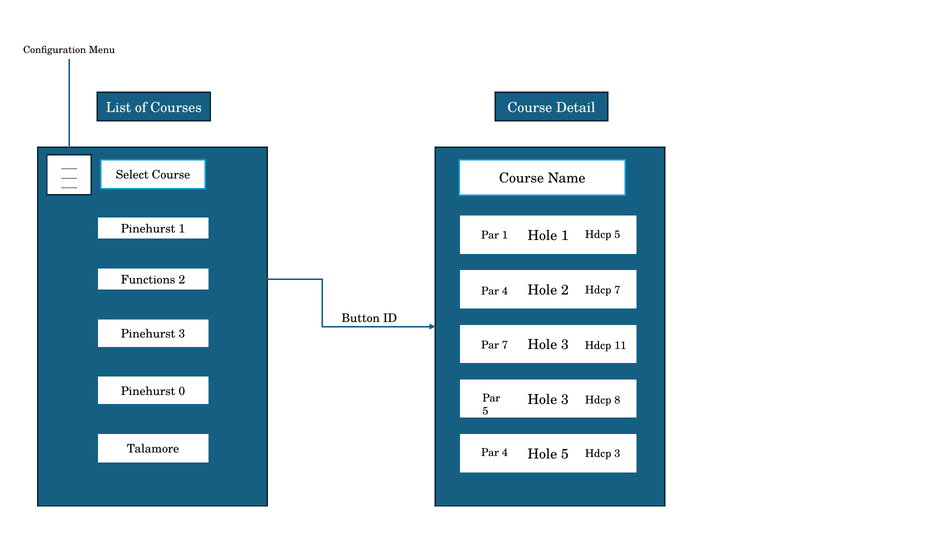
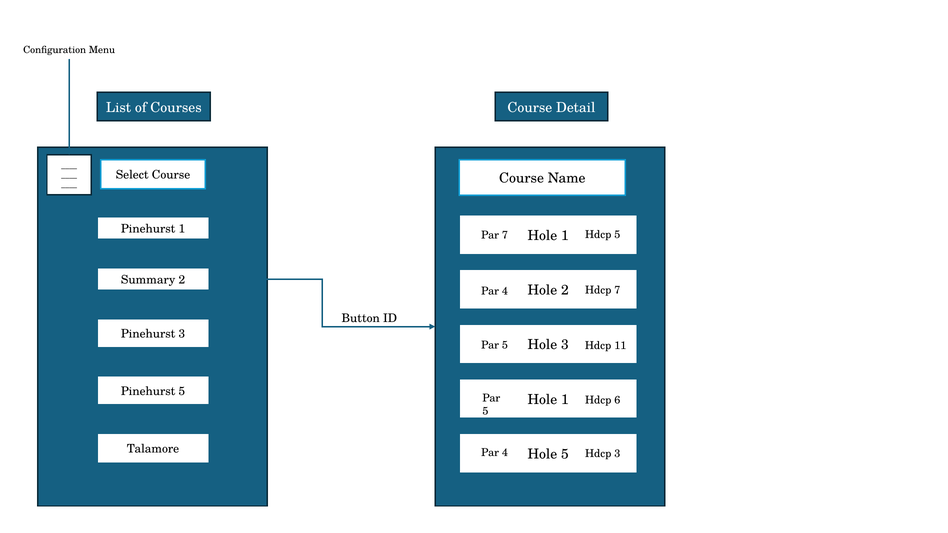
Par 1: 1 -> 7
Functions: Functions -> Summary
7 at (505, 345): 7 -> 5
Pinehurst 0: 0 -> 5
3 at (565, 400): 3 -> 1
8: 8 -> 6
